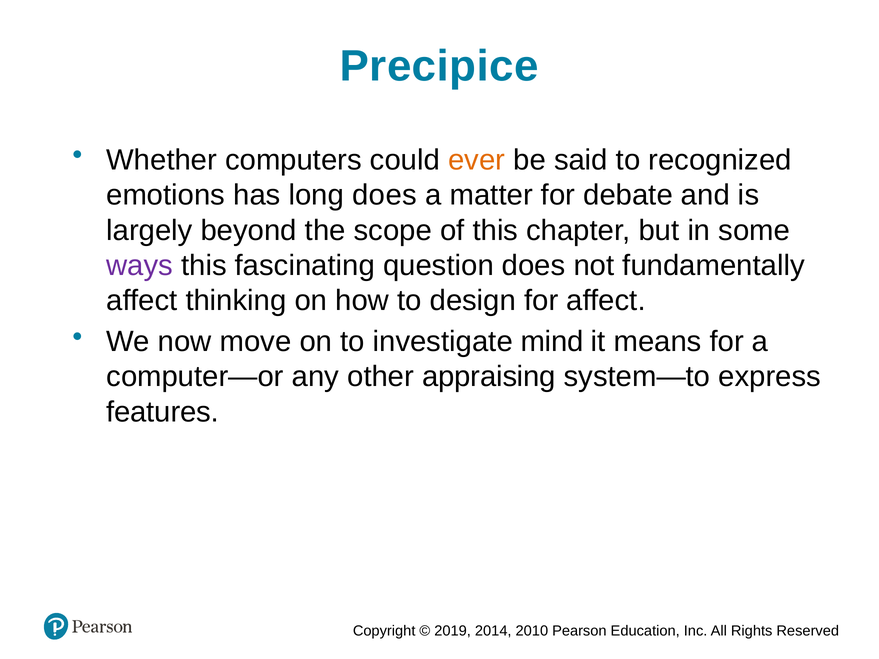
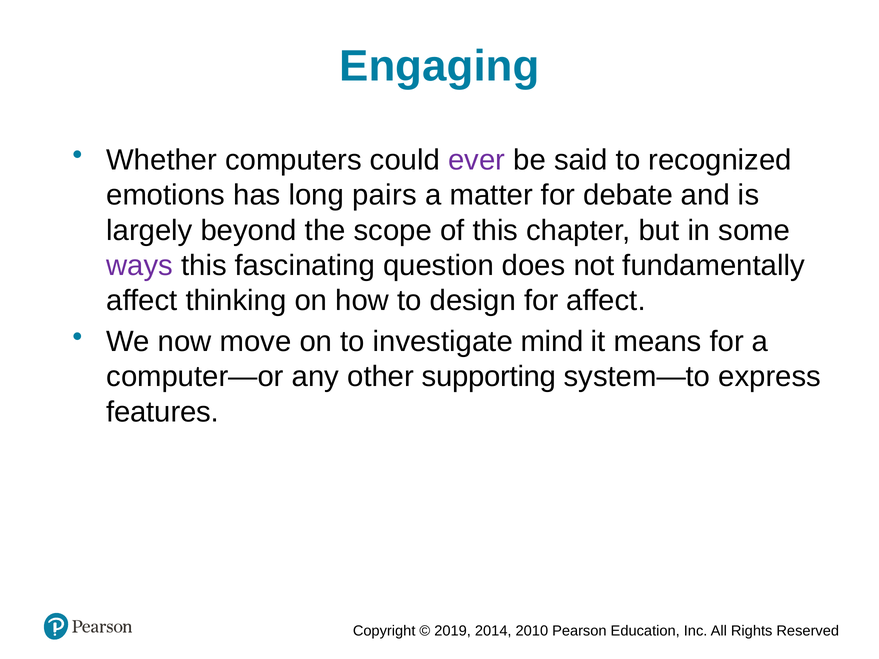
Precipice: Precipice -> Engaging
ever colour: orange -> purple
long does: does -> pairs
appraising: appraising -> supporting
